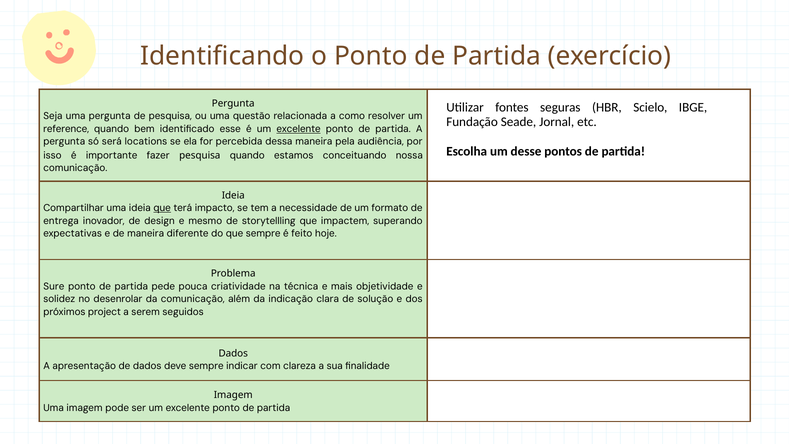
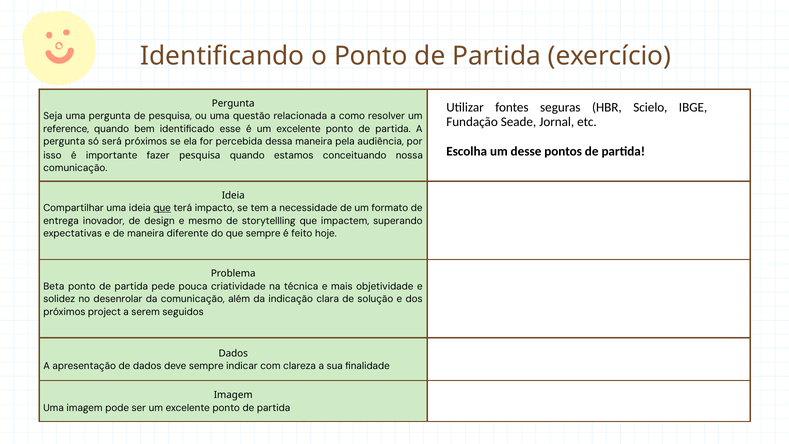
excelente at (299, 129) underline: present -> none
será locations: locations -> próximos
Sure: Sure -> Beta
